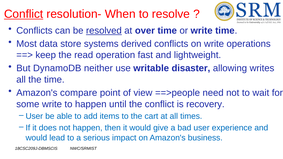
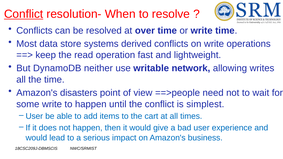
resolved underline: present -> none
disaster: disaster -> network
compare: compare -> disasters
recovery: recovery -> simplest
